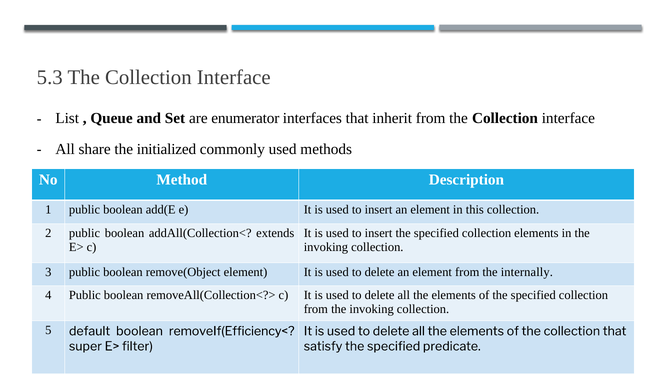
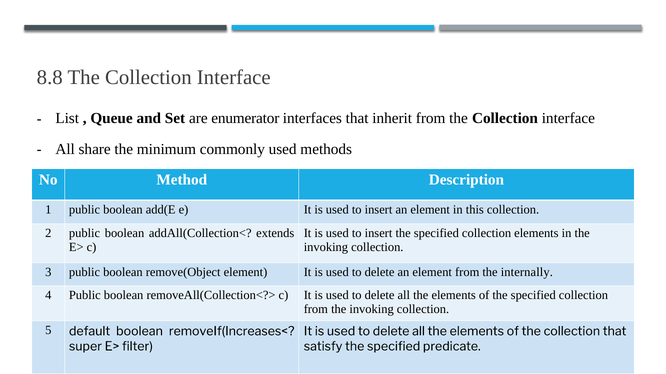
5.3: 5.3 -> 8.8
initialized: initialized -> minimum
removeIf(Efficiency<: removeIf(Efficiency< -> removeIf(Increases<
